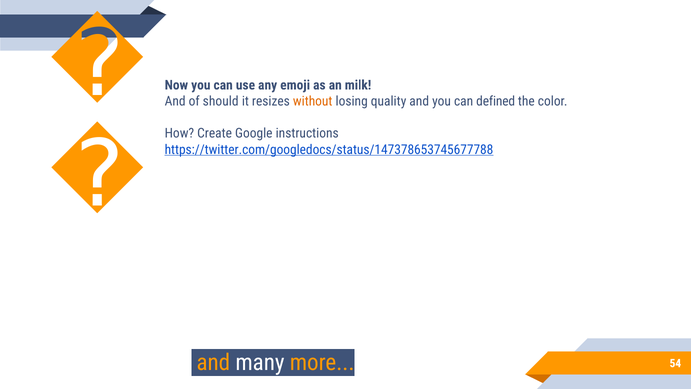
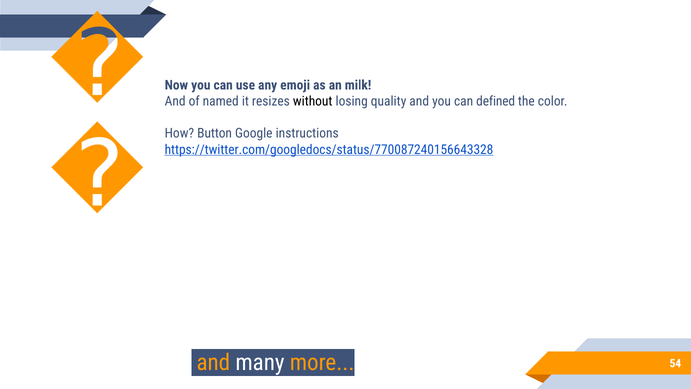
should: should -> named
without colour: orange -> black
Create: Create -> Button
https://twitter.com/googledocs/status/147378653745677788: https://twitter.com/googledocs/status/147378653745677788 -> https://twitter.com/googledocs/status/770087240156643328
